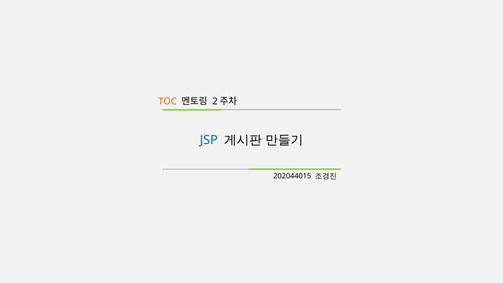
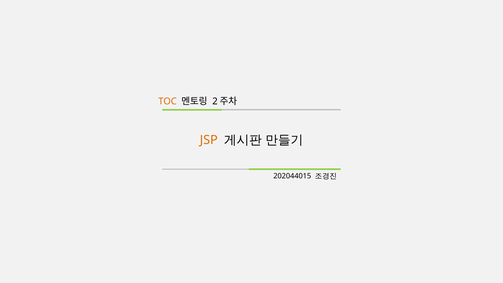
JSP colour: blue -> orange
